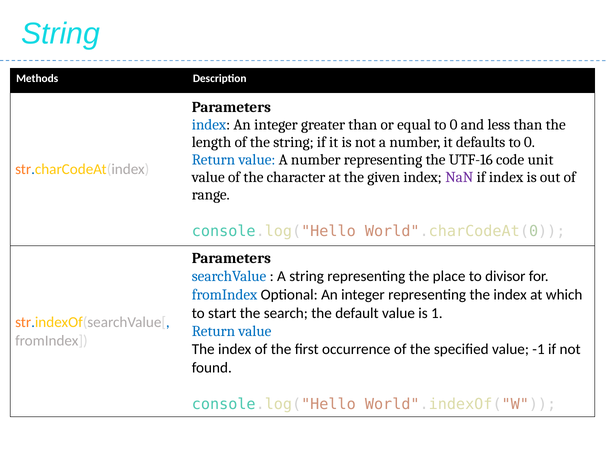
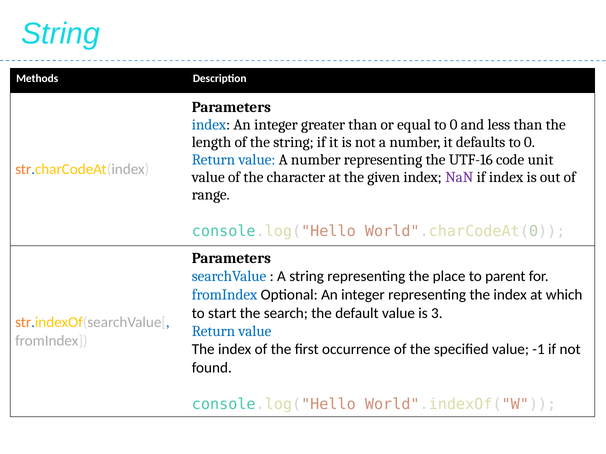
divisor: divisor -> parent
1: 1 -> 3
